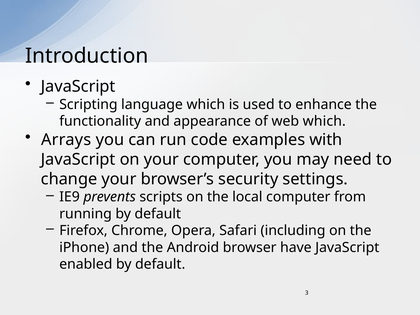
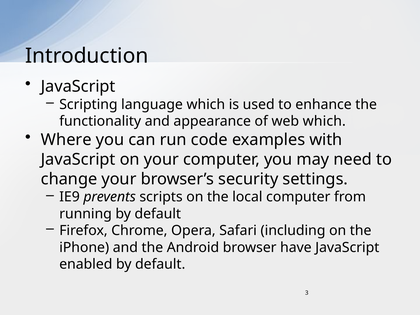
Arrays: Arrays -> Where
